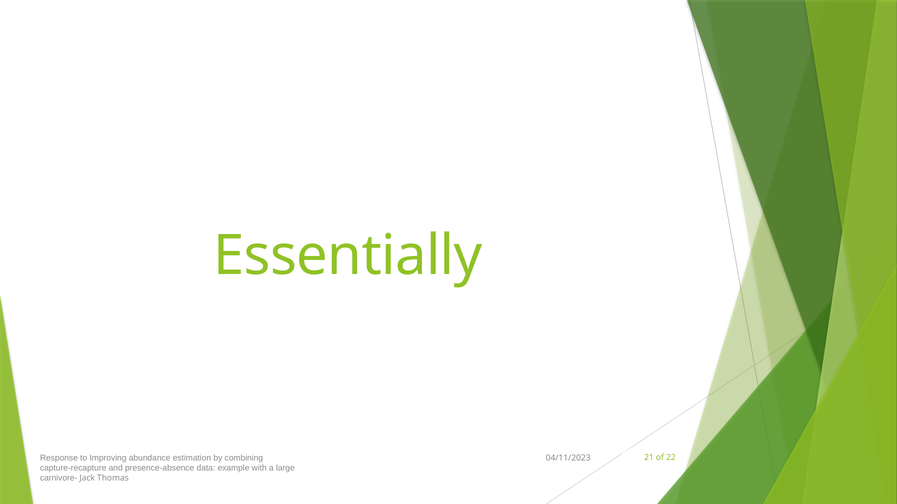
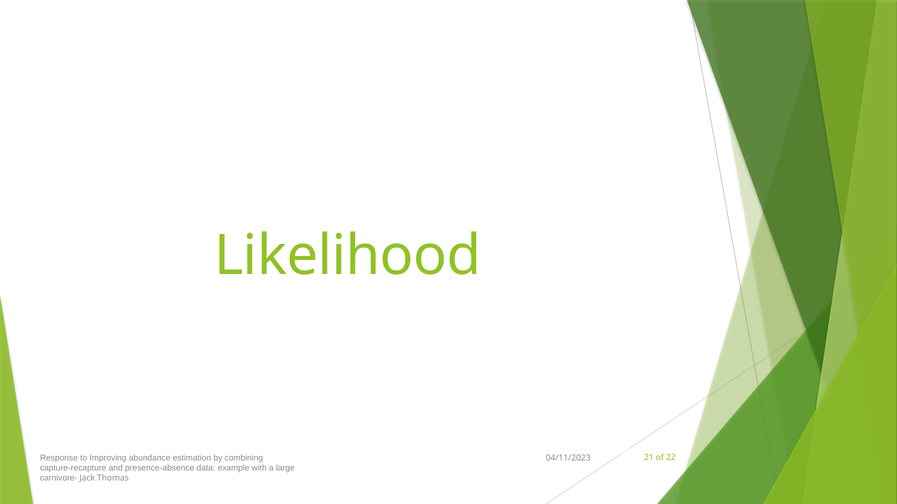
Essentially: Essentially -> Likelihood
